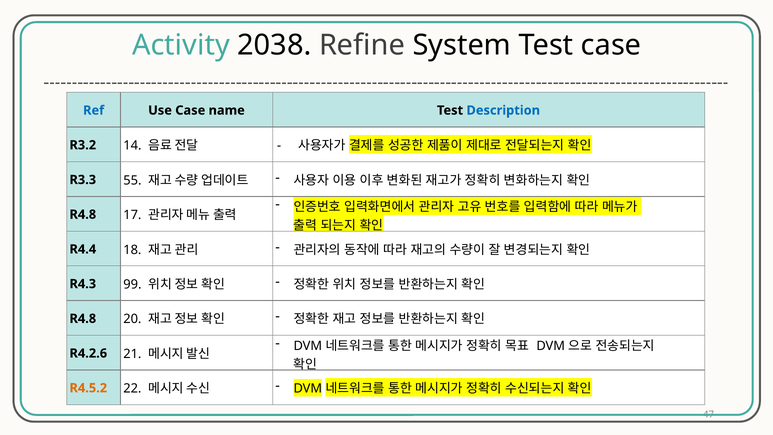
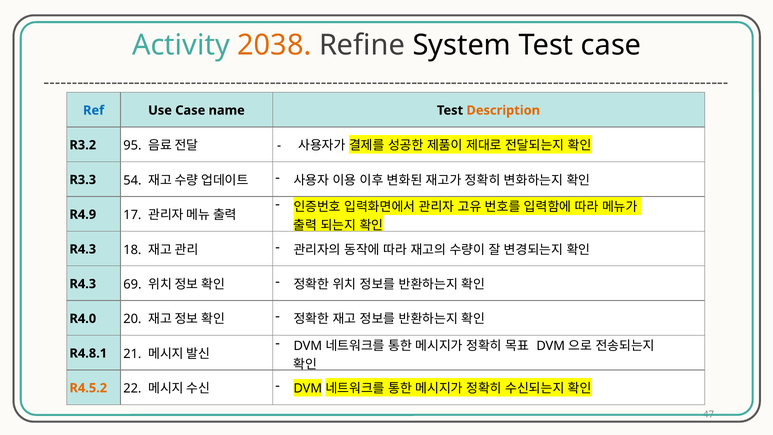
2038 colour: black -> orange
Description colour: blue -> orange
14: 14 -> 95
55: 55 -> 54
R4.8 at (83, 214): R4.8 -> R4.9
R4.4 at (83, 249): R4.4 -> R4.3
99: 99 -> 69
R4.8 at (83, 318): R4.8 -> R4.0
R4.2.6: R4.2.6 -> R4.8.1
